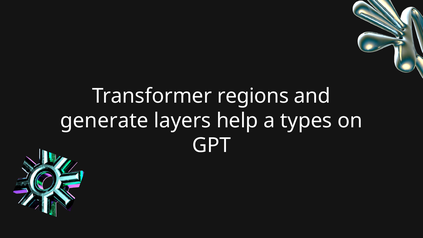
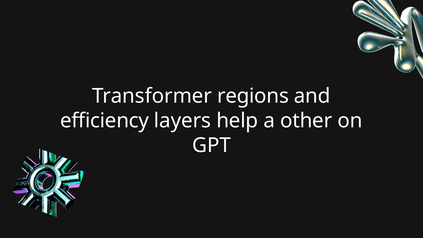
generate: generate -> efficiency
types: types -> other
